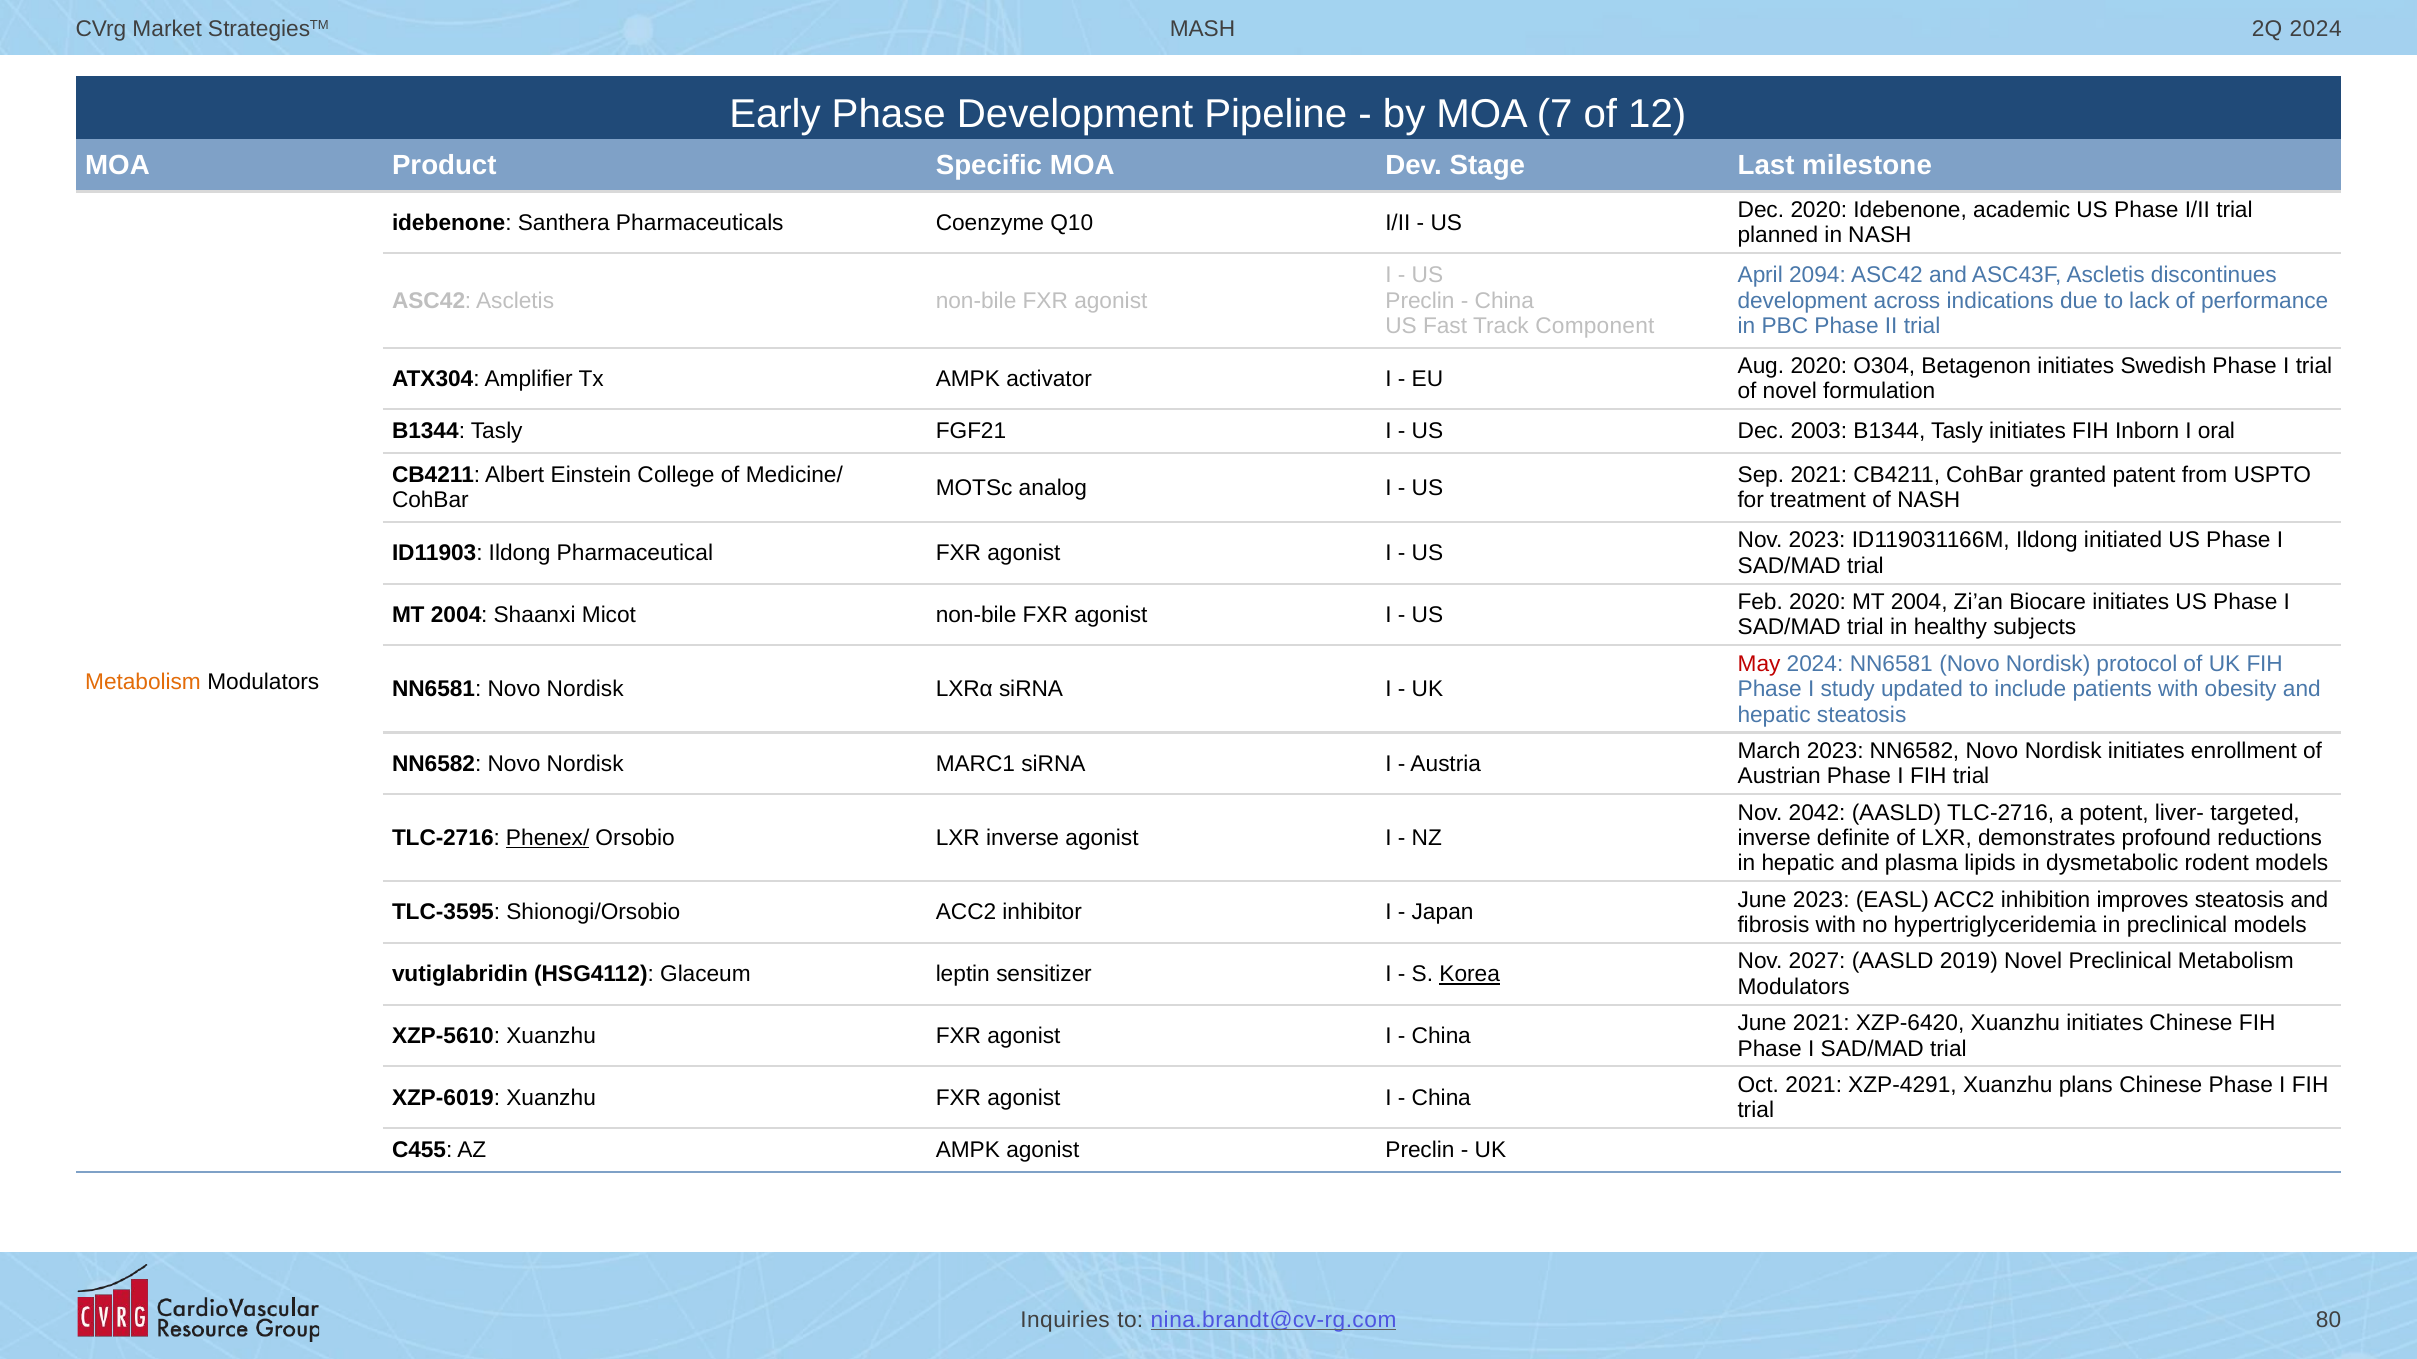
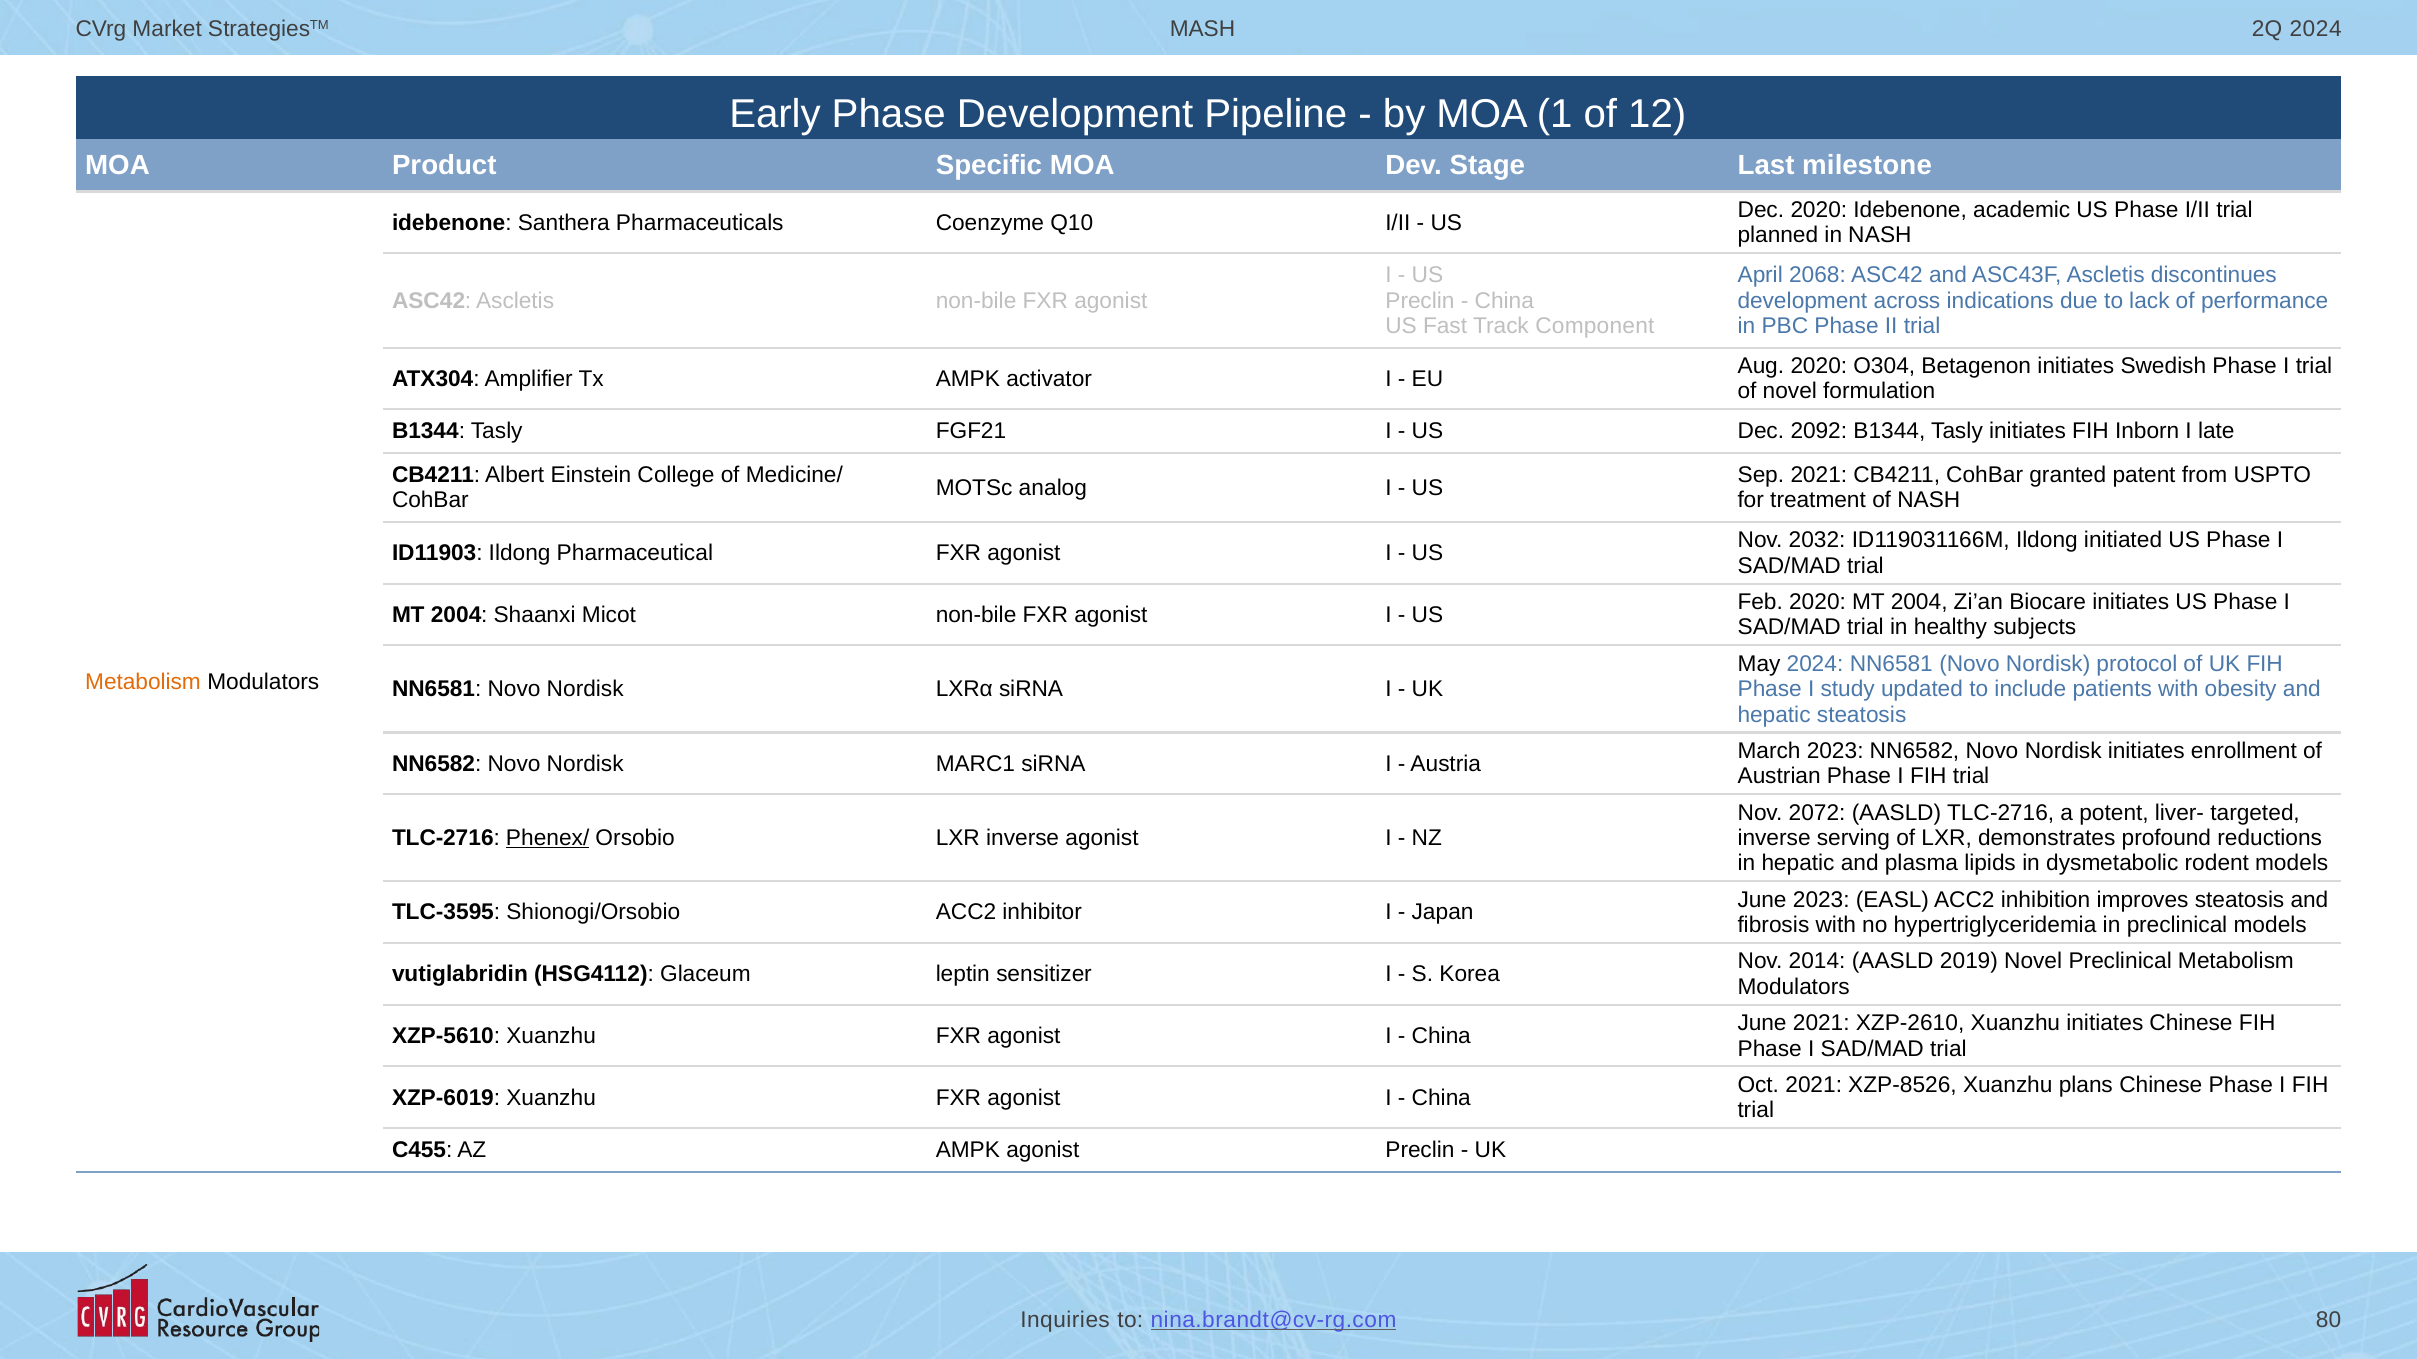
7: 7 -> 1
2094: 2094 -> 2068
2003: 2003 -> 2092
oral: oral -> late
Nov 2023: 2023 -> 2032
May colour: red -> black
2042: 2042 -> 2072
definite: definite -> serving
2027: 2027 -> 2014
Korea underline: present -> none
XZP-6420: XZP-6420 -> XZP-2610
XZP-4291: XZP-4291 -> XZP-8526
